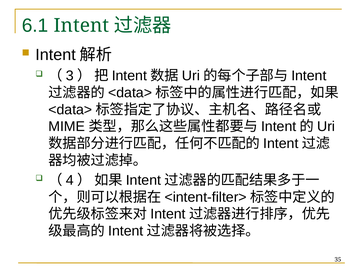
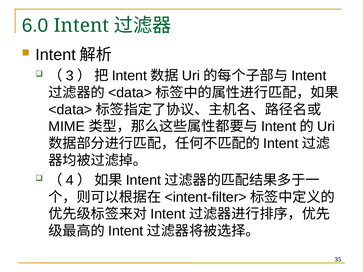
6.1: 6.1 -> 6.0
